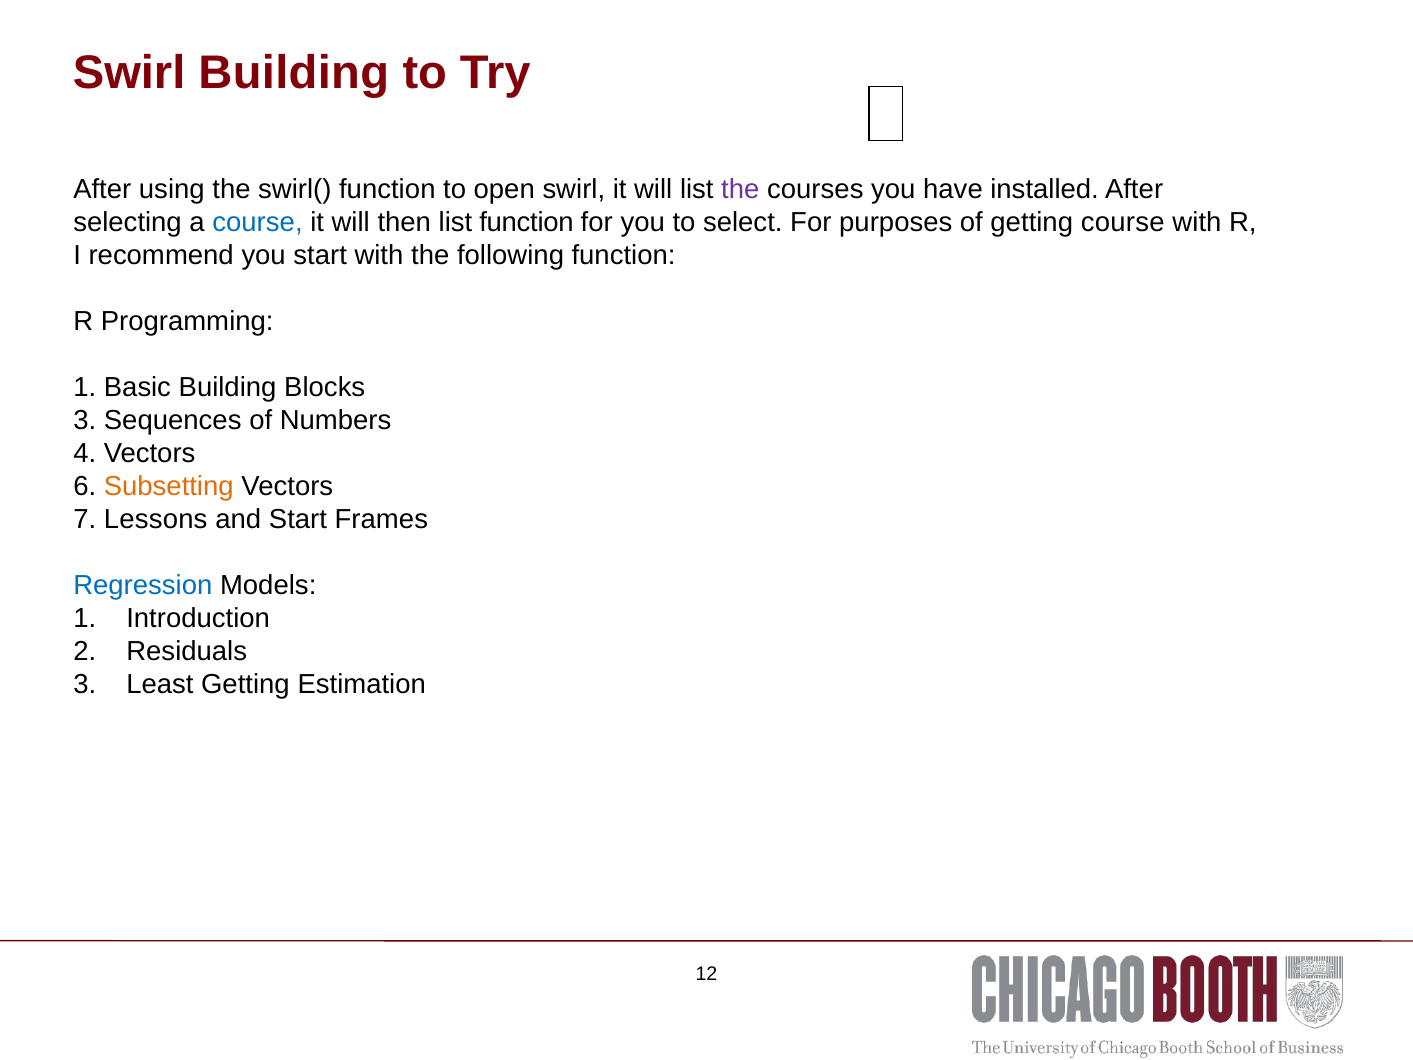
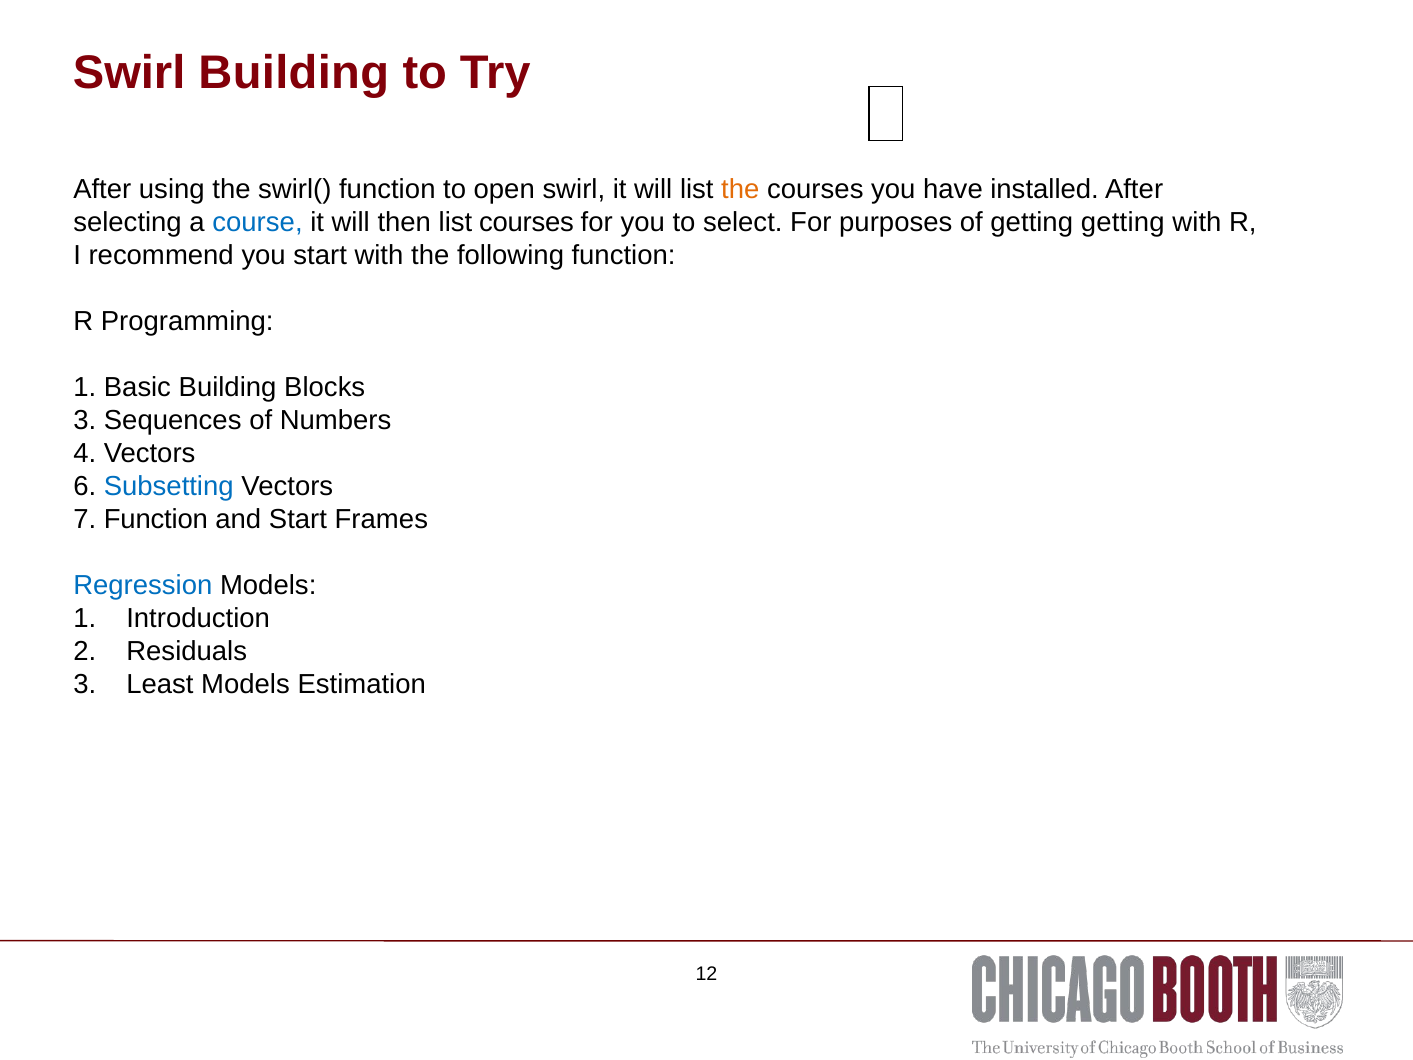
the at (740, 190) colour: purple -> orange
list function: function -> courses
getting course: course -> getting
Subsetting colour: orange -> blue
7 Lessons: Lessons -> Function
Least Getting: Getting -> Models
